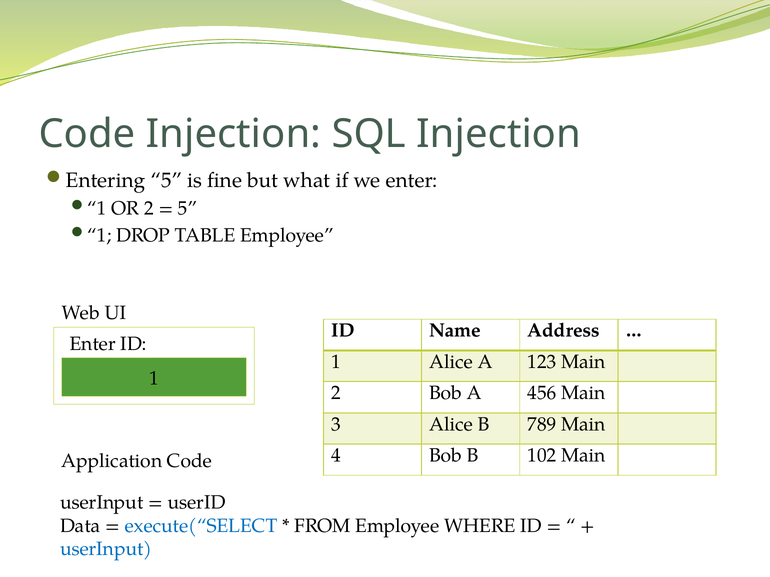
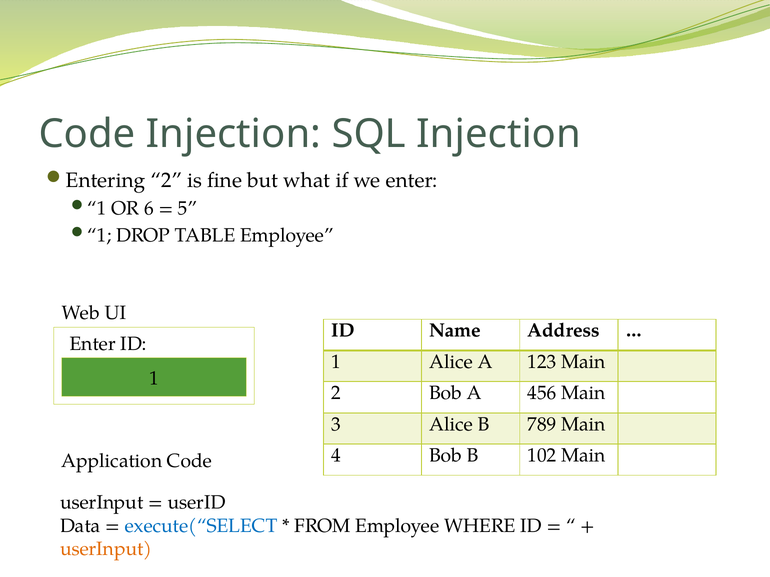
Entering 5: 5 -> 2
OR 2: 2 -> 6
userInput at (106, 549) colour: blue -> orange
